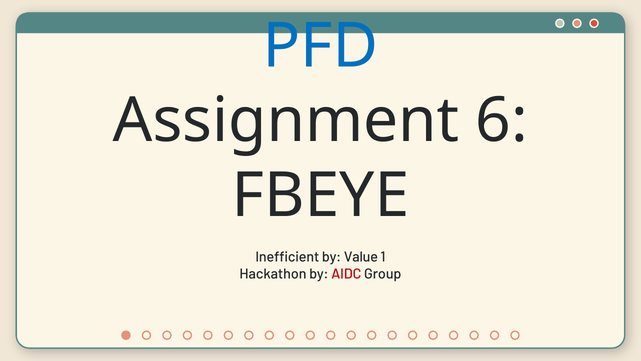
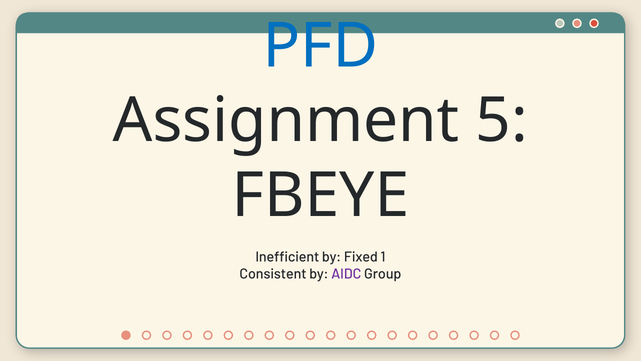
6: 6 -> 5
Value: Value -> Fixed
Hackathon: Hackathon -> Consistent
AIDC colour: red -> purple
